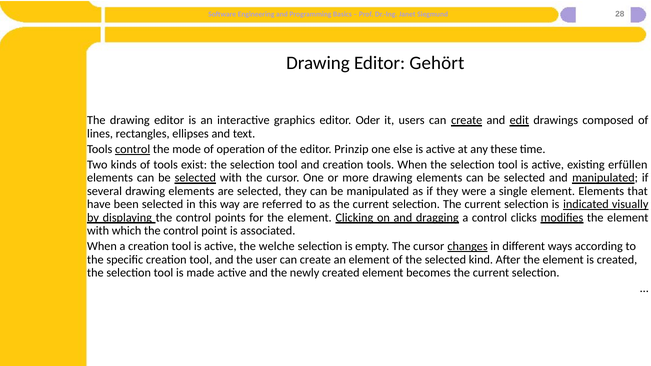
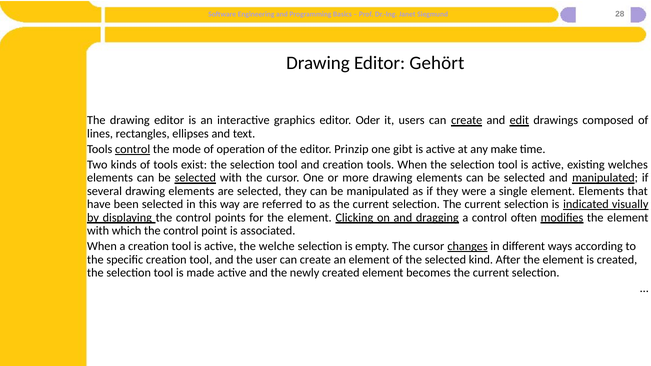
else: else -> gibt
these: these -> make
erfüllen: erfüllen -> welches
clicks: clicks -> often
